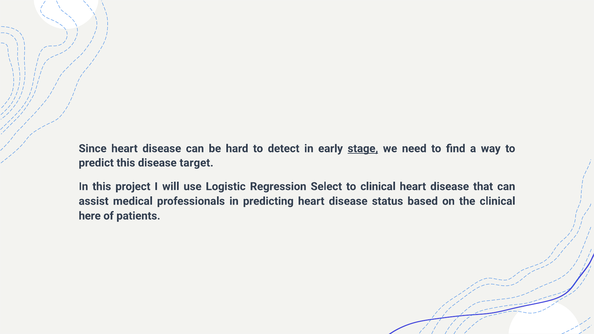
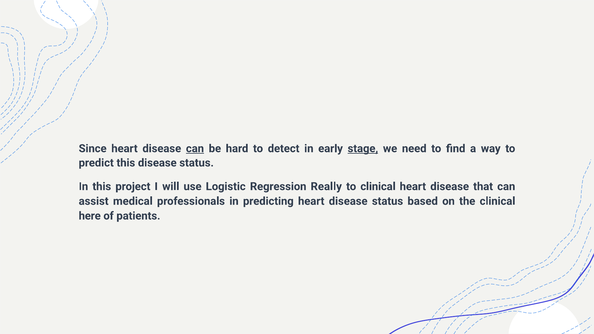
can at (195, 149) underline: none -> present
this disease target: target -> status
Select: Select -> Really
